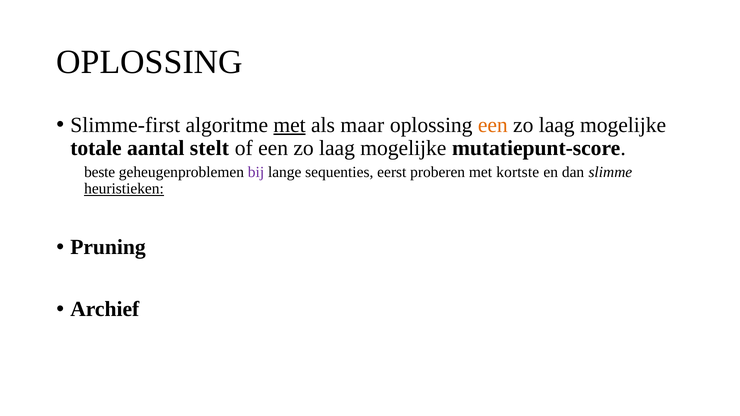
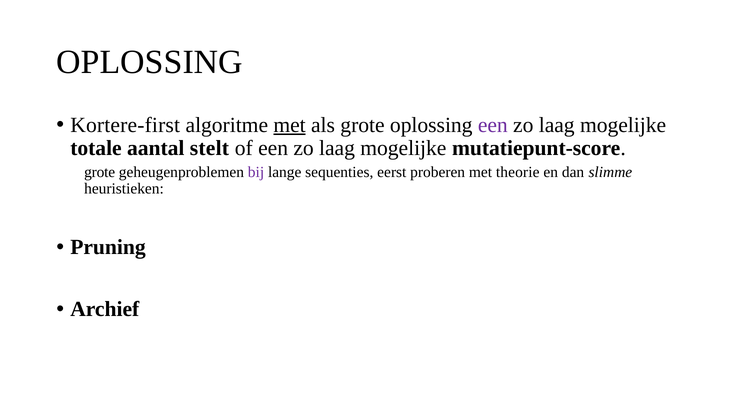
Slimme-first: Slimme-first -> Kortere-first
als maar: maar -> grote
een at (493, 125) colour: orange -> purple
beste at (100, 172): beste -> grote
kortste: kortste -> theorie
heuristieken underline: present -> none
